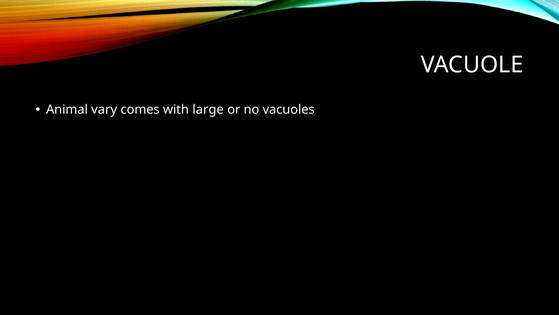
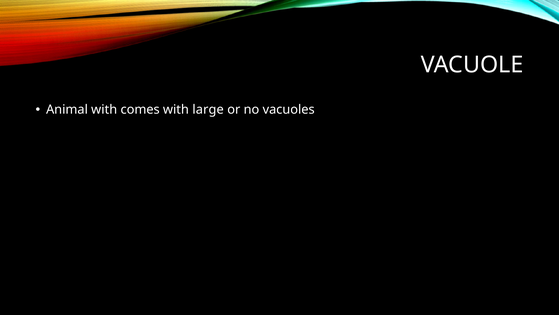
Animal vary: vary -> with
